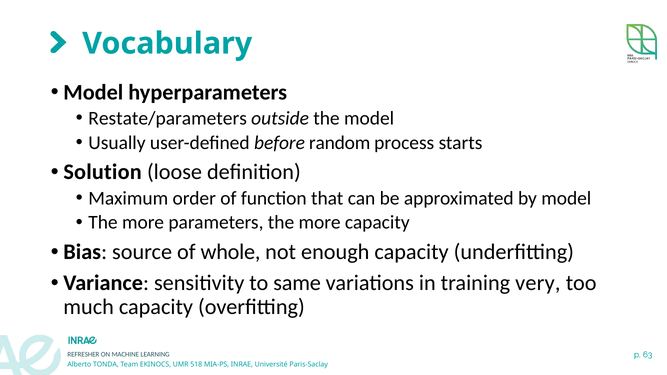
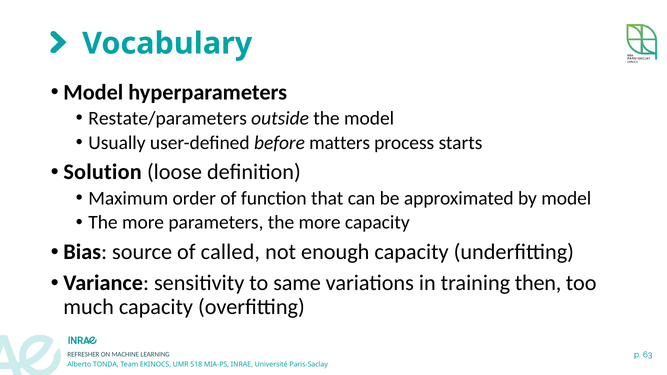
random: random -> matters
whole: whole -> called
very: very -> then
